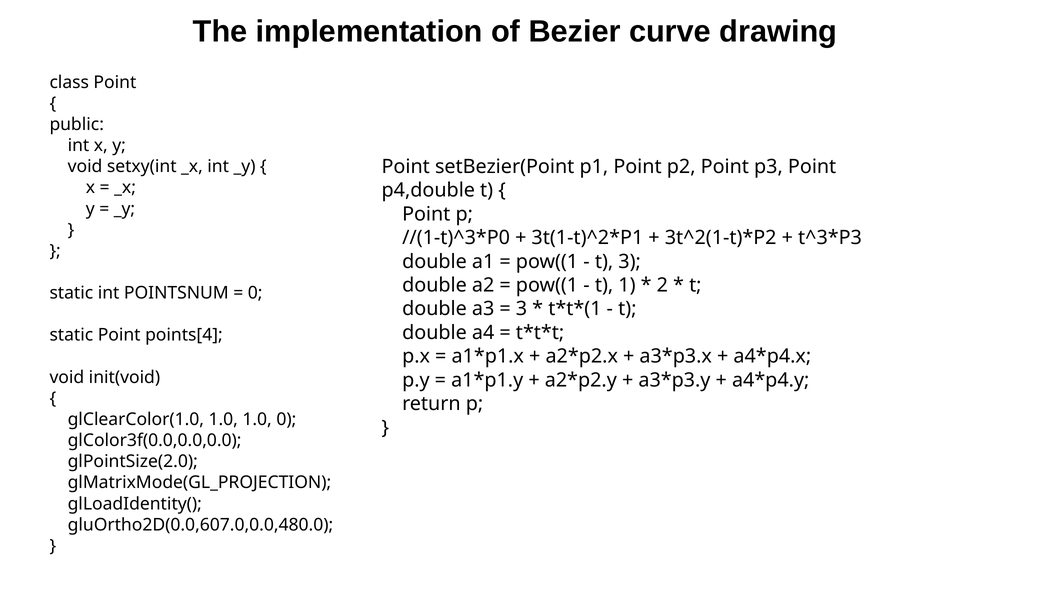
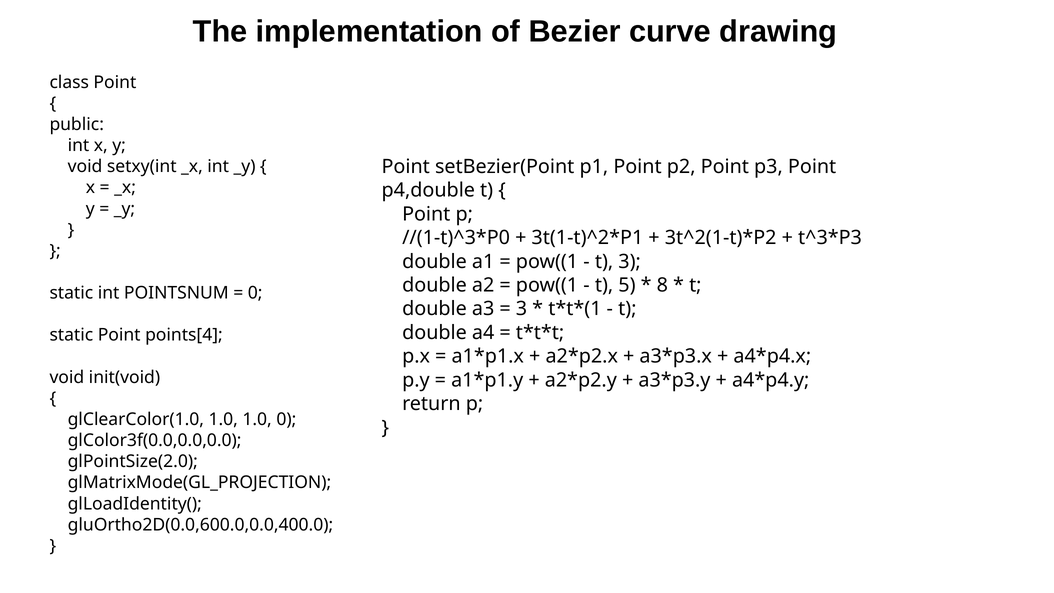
1: 1 -> 5
2: 2 -> 8
gluOrtho2D(0.0,607.0,0.0,480.0: gluOrtho2D(0.0,607.0,0.0,480.0 -> gluOrtho2D(0.0,600.0,0.0,400.0
